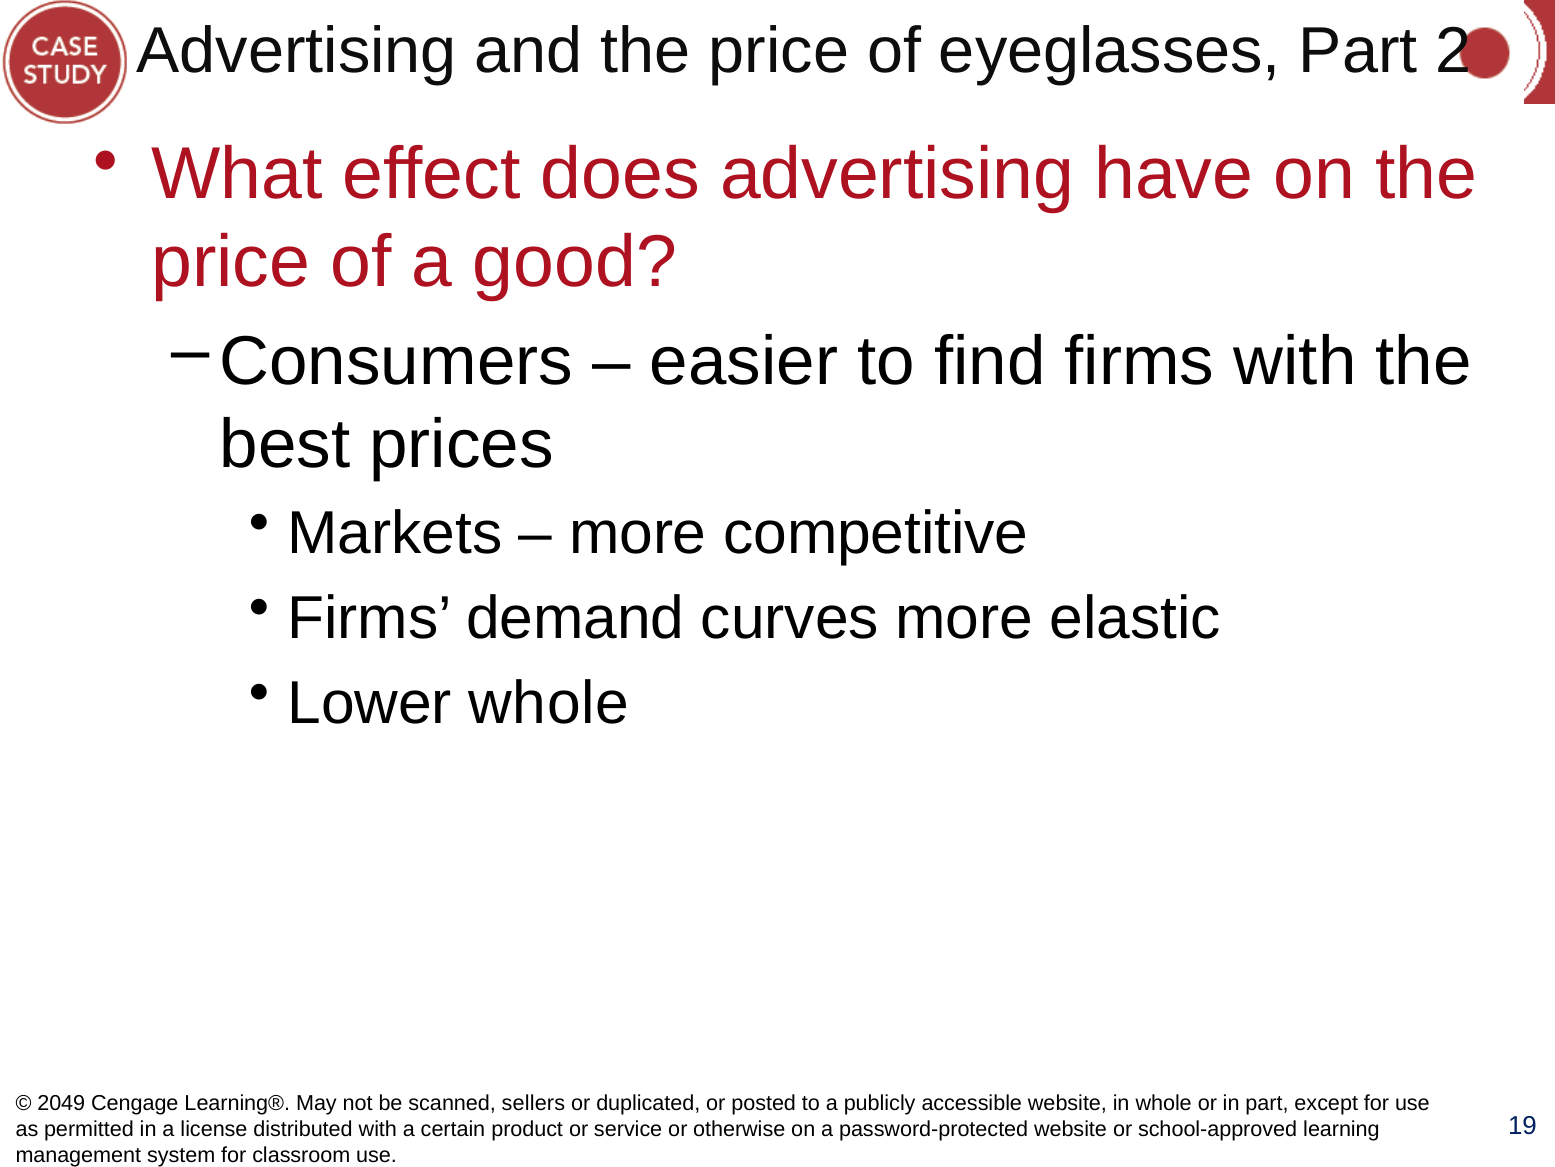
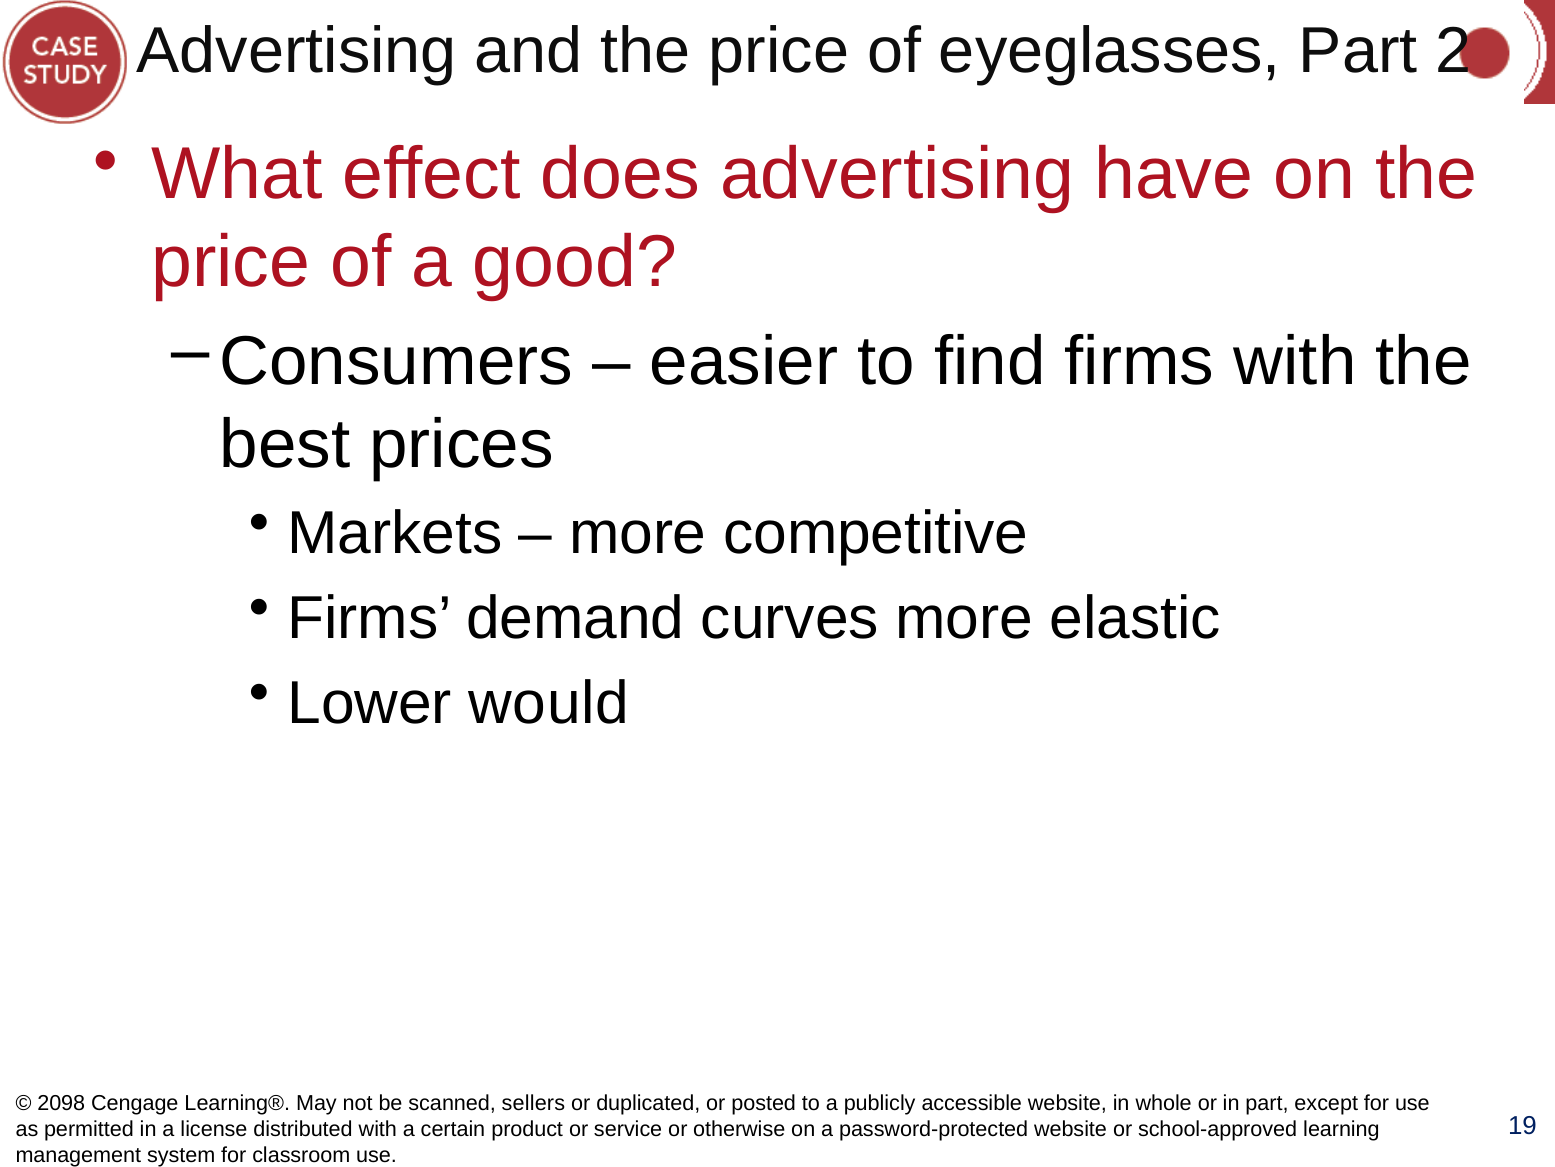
Lower whole: whole -> would
2049: 2049 -> 2098
